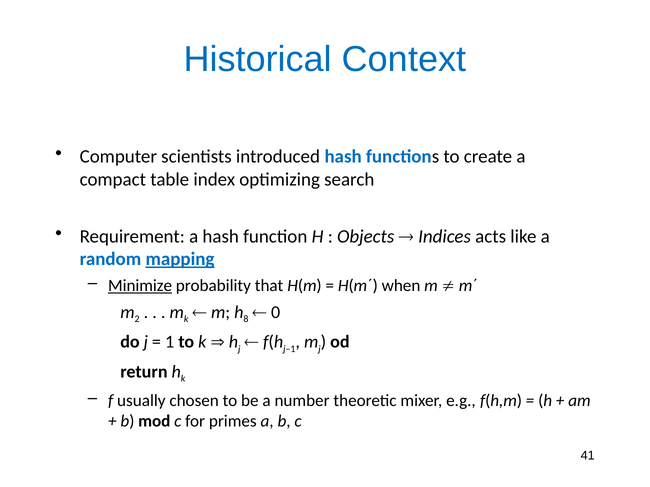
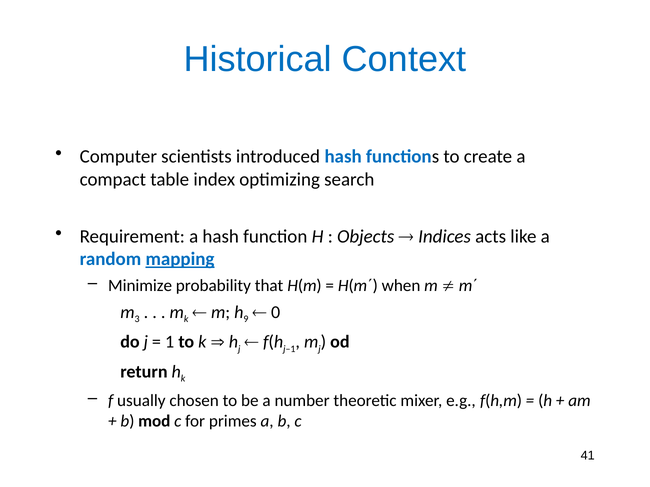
Minimize underline: present -> none
2: 2 -> 3
8: 8 -> 9
